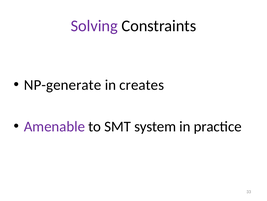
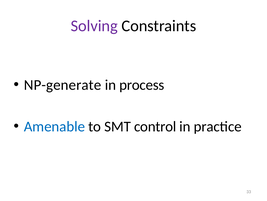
creates: creates -> process
Amenable colour: purple -> blue
system: system -> control
